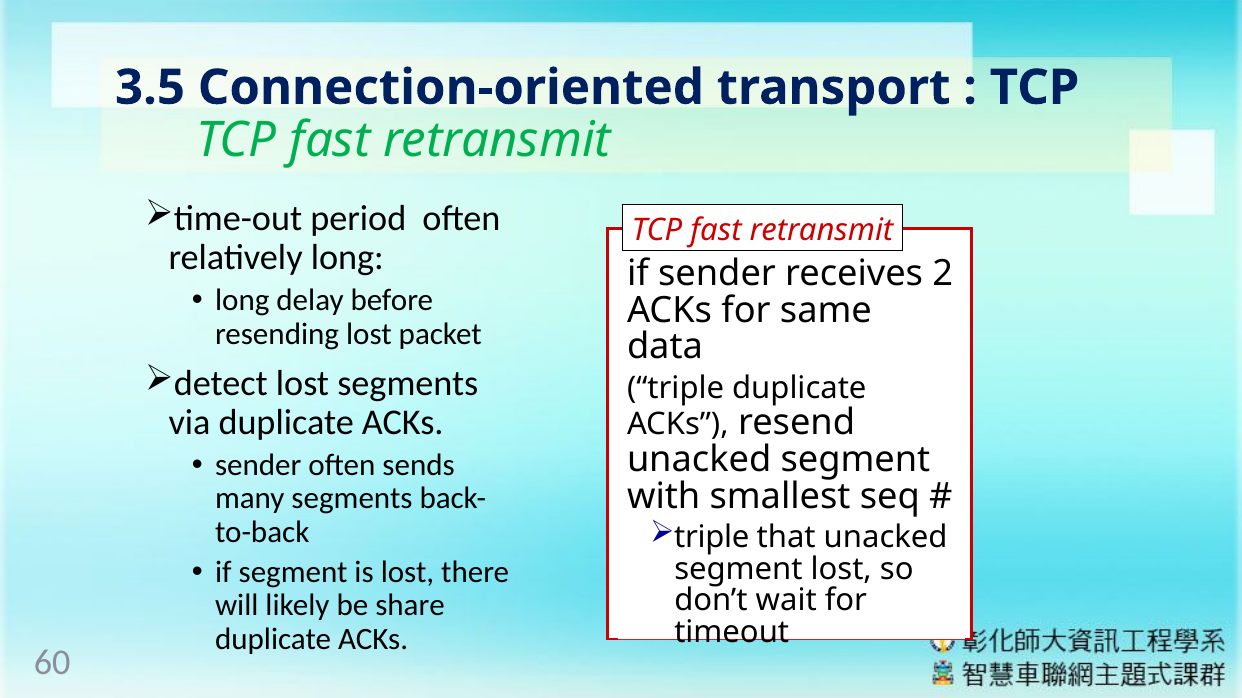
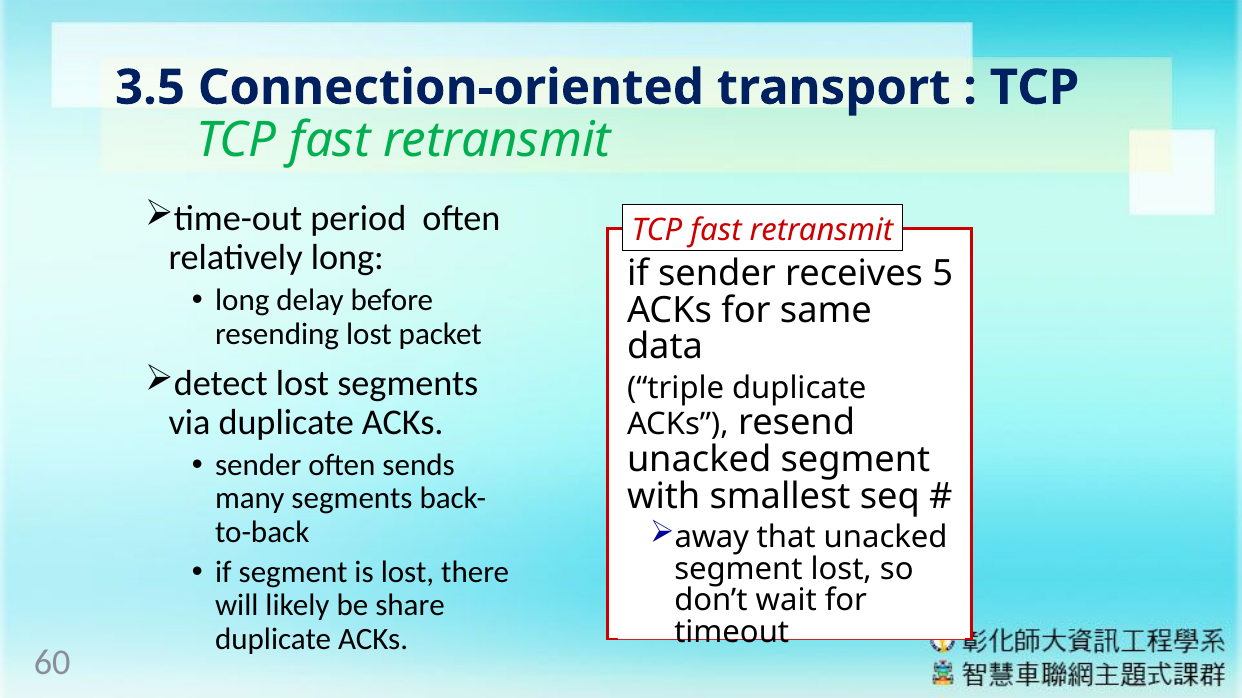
2: 2 -> 5
triple at (712, 538): triple -> away
